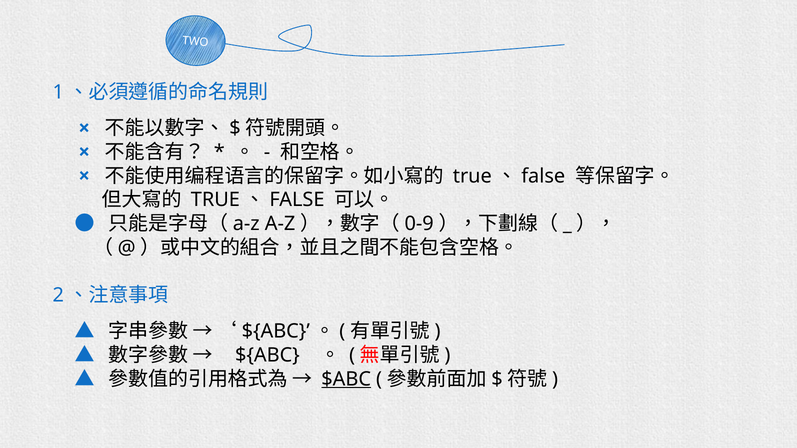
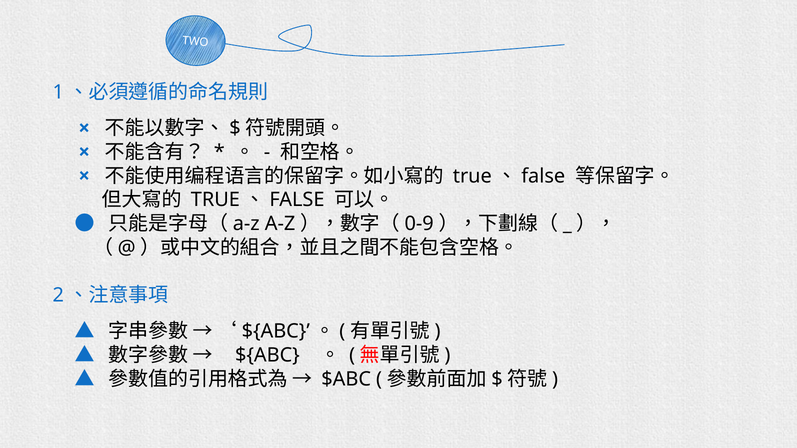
$ABC underline: present -> none
